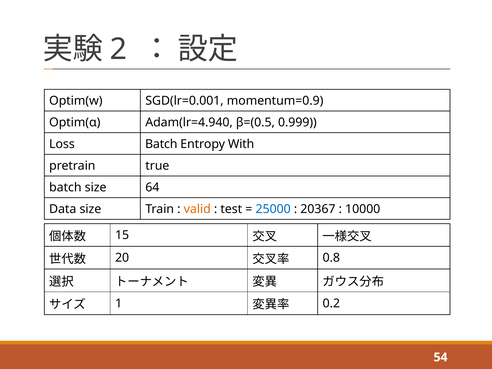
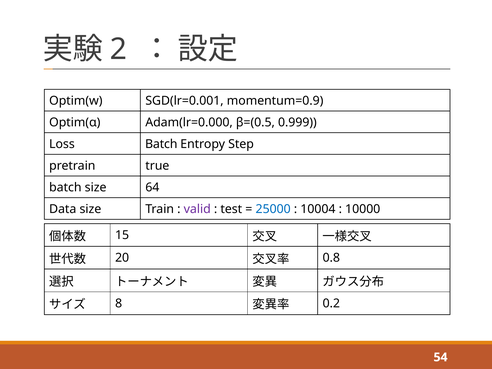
Adam(lr=4.940: Adam(lr=4.940 -> Adam(lr=0.000
With: With -> Step
valid colour: orange -> purple
20367: 20367 -> 10004
1: 1 -> 8
